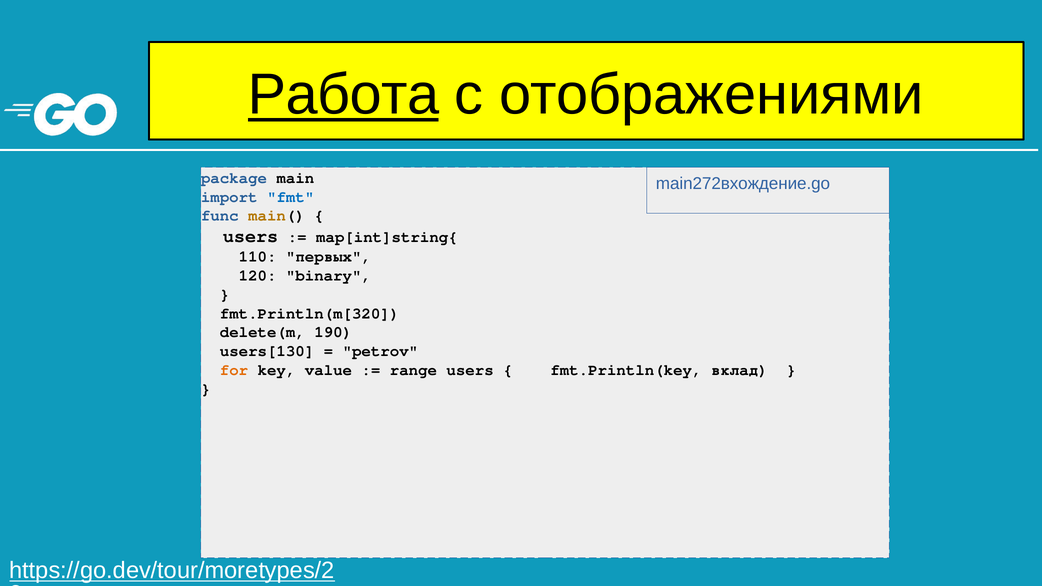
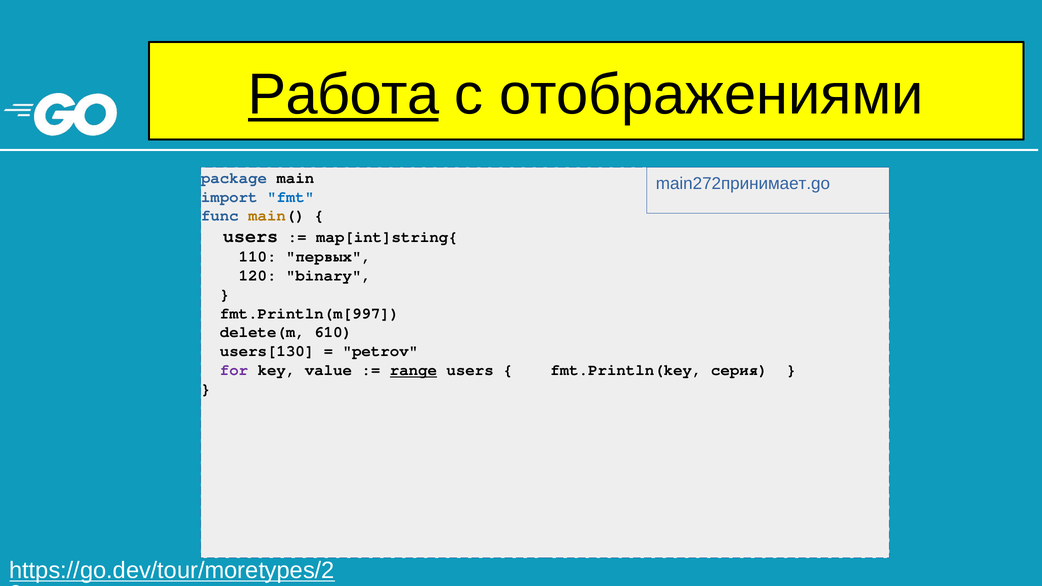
main272вхождение.go: main272вхождение.go -> main272принимает.go
fmt.Println(m[320: fmt.Println(m[320 -> fmt.Println(m[997
190: 190 -> 610
for colour: orange -> purple
range underline: none -> present
вклад: вклад -> серия
